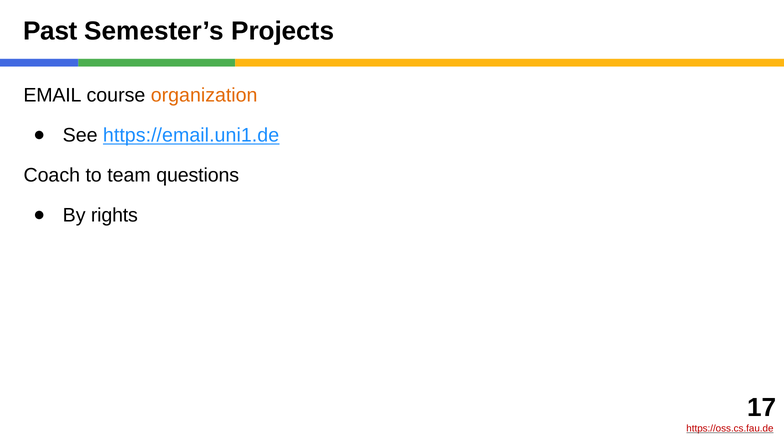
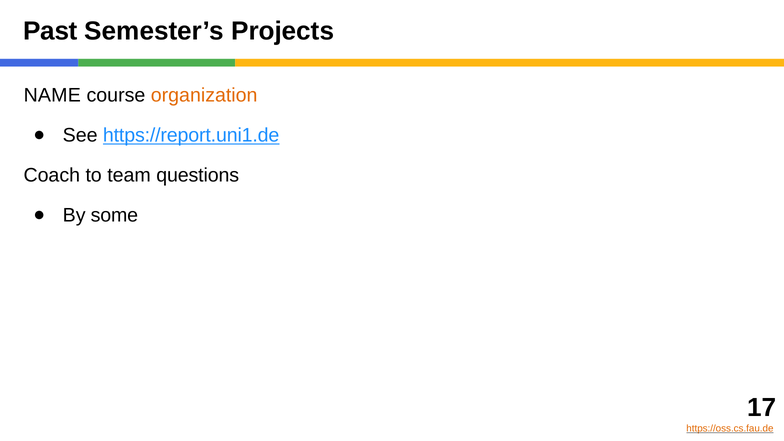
EMAIL: EMAIL -> NAME
https://email.uni1.de: https://email.uni1.de -> https://report.uni1.de
rights: rights -> some
https://oss.cs.fau.de colour: red -> orange
